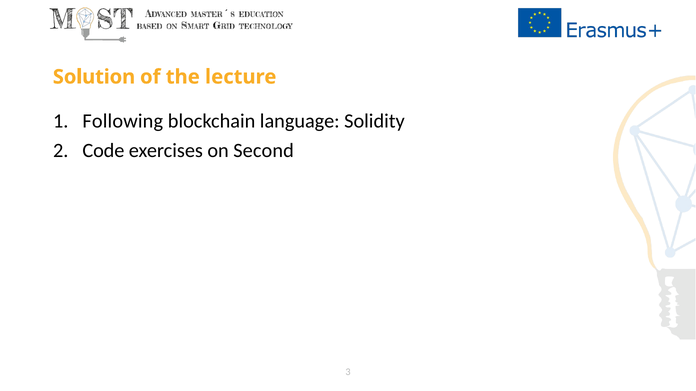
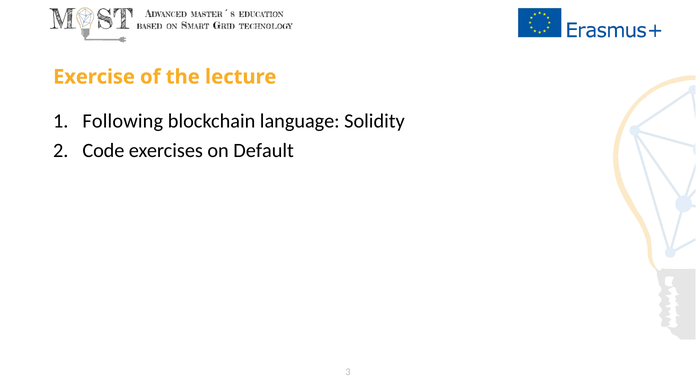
Solution: Solution -> Exercise
Second: Second -> Default
